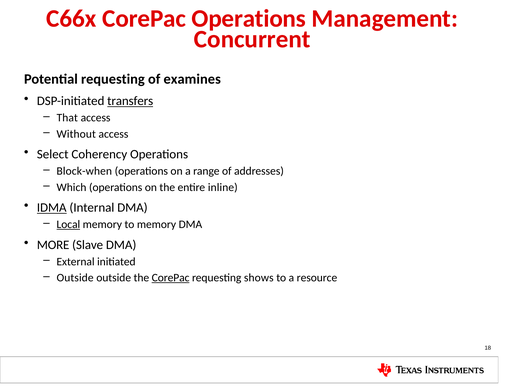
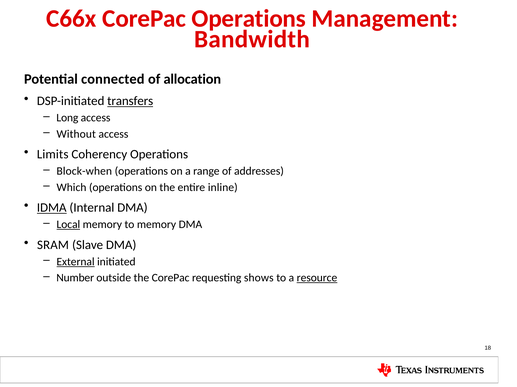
Concurrent: Concurrent -> Bandwidth
Potential requesting: requesting -> connected
examines: examines -> allocation
That: That -> Long
Select: Select -> Limits
MORE: MORE -> SRAM
External underline: none -> present
Outside at (75, 278): Outside -> Number
CorePac at (171, 278) underline: present -> none
resource underline: none -> present
